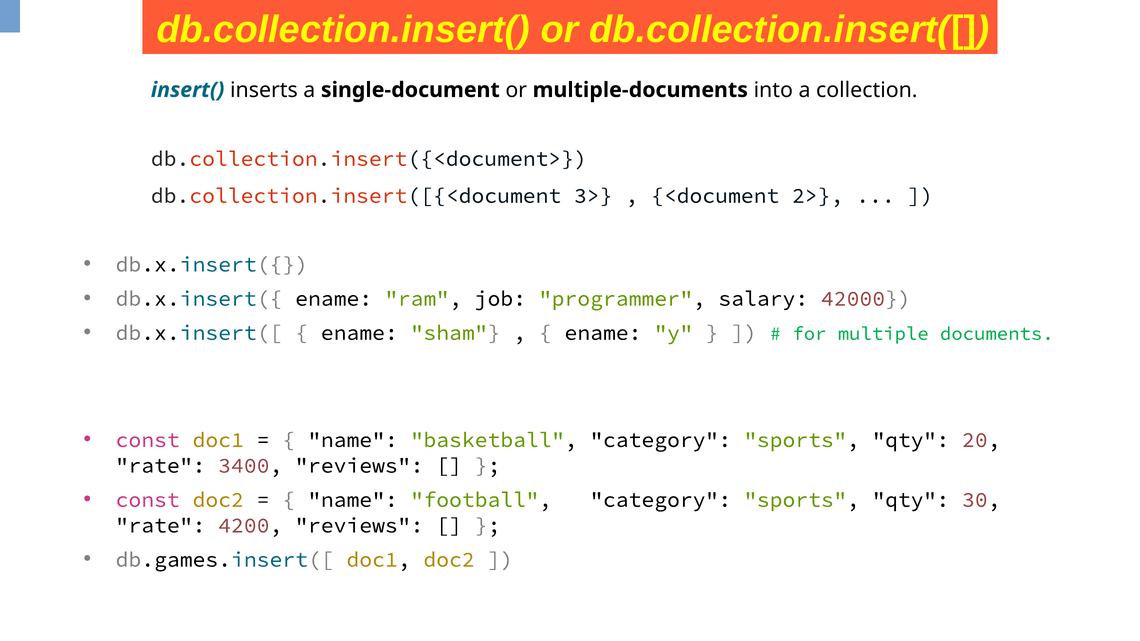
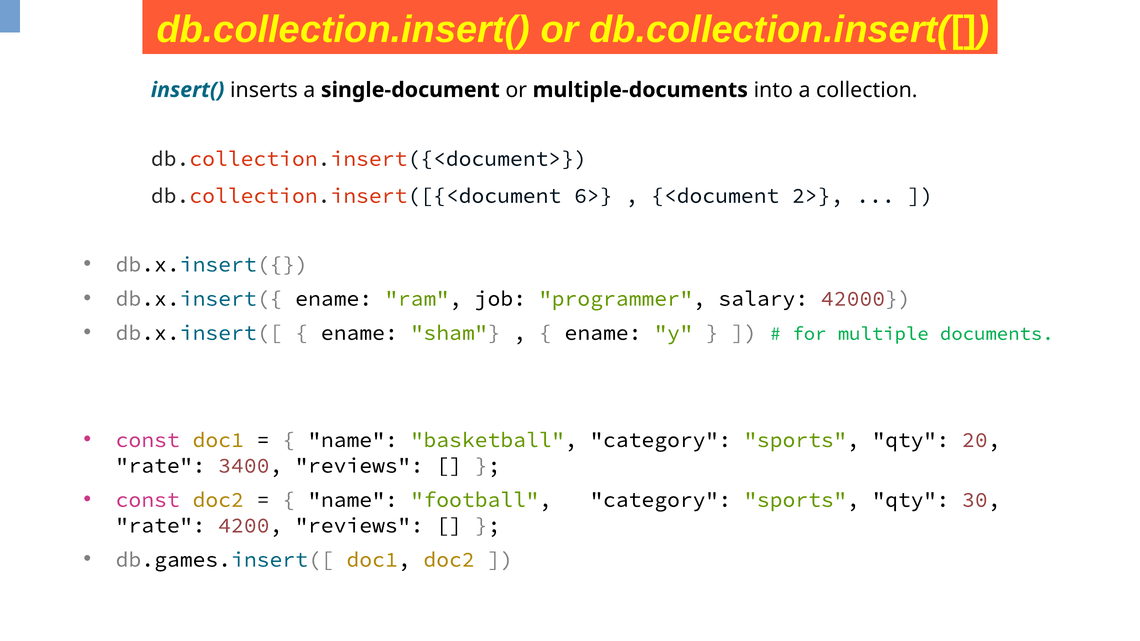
3>: 3> -> 6>
